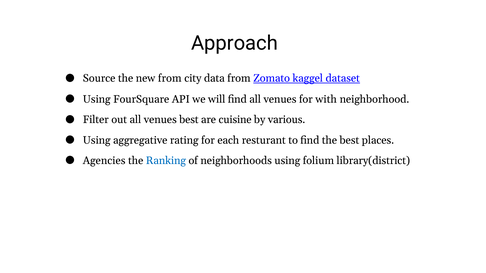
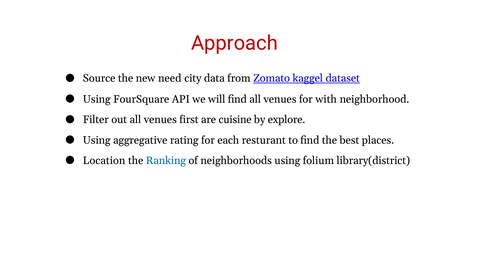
Approach colour: black -> red
new from: from -> need
venues best: best -> first
various: various -> explore
Agencies: Agencies -> Location
